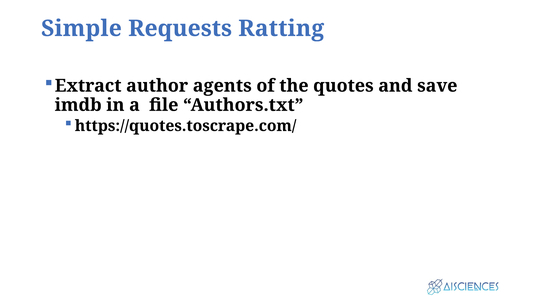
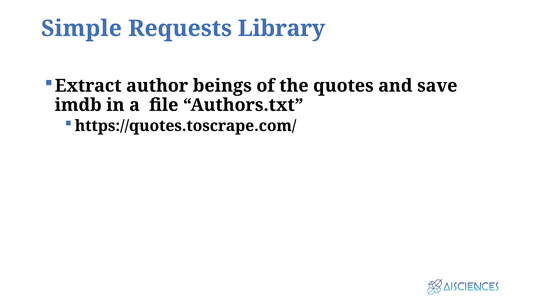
Ratting: Ratting -> Library
agents: agents -> beings
